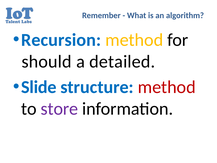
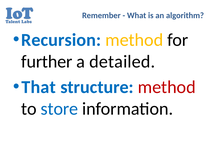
should: should -> further
Slide: Slide -> That
store colour: purple -> blue
